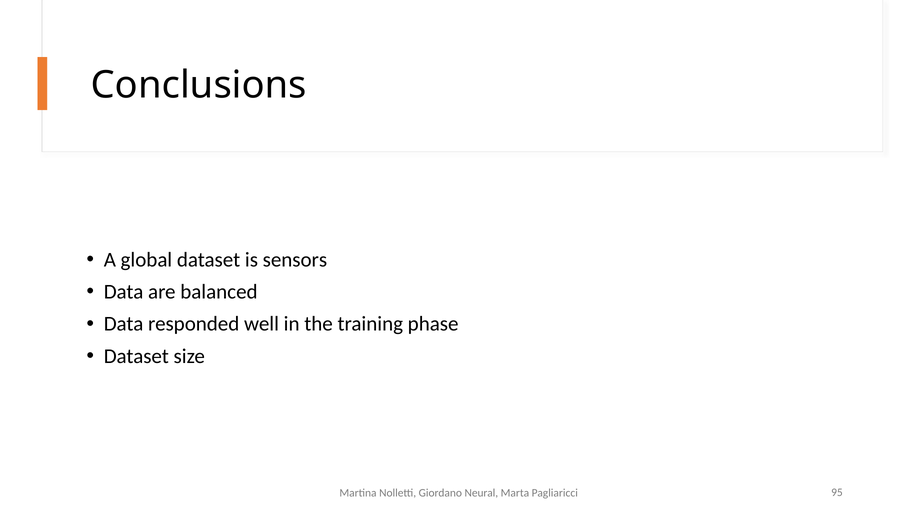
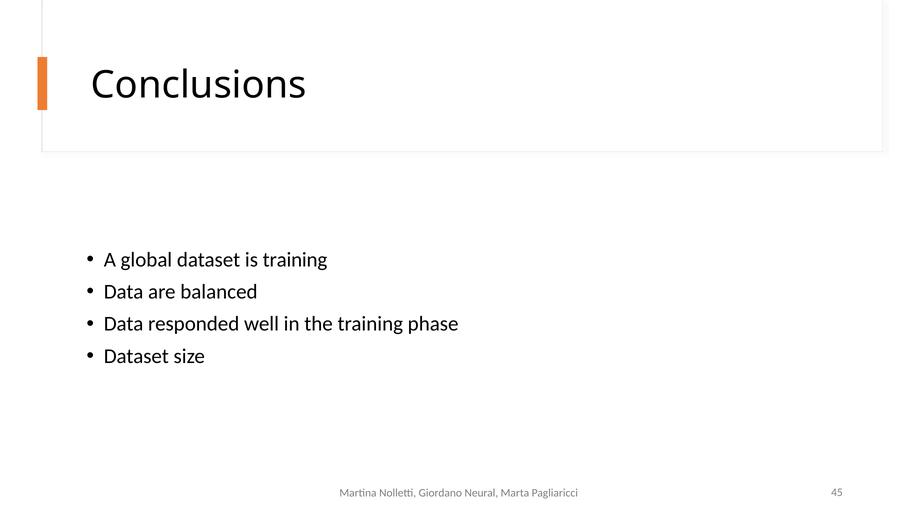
is sensors: sensors -> training
95: 95 -> 45
